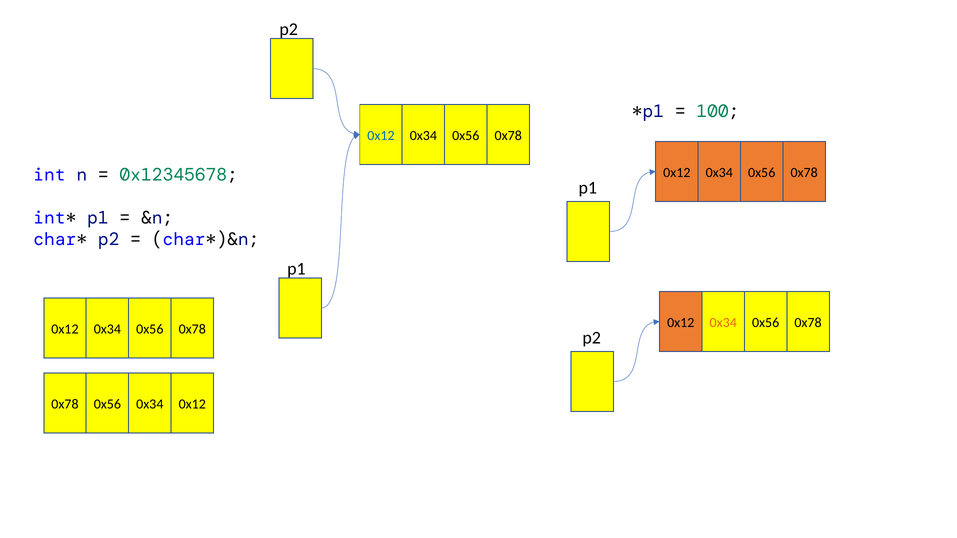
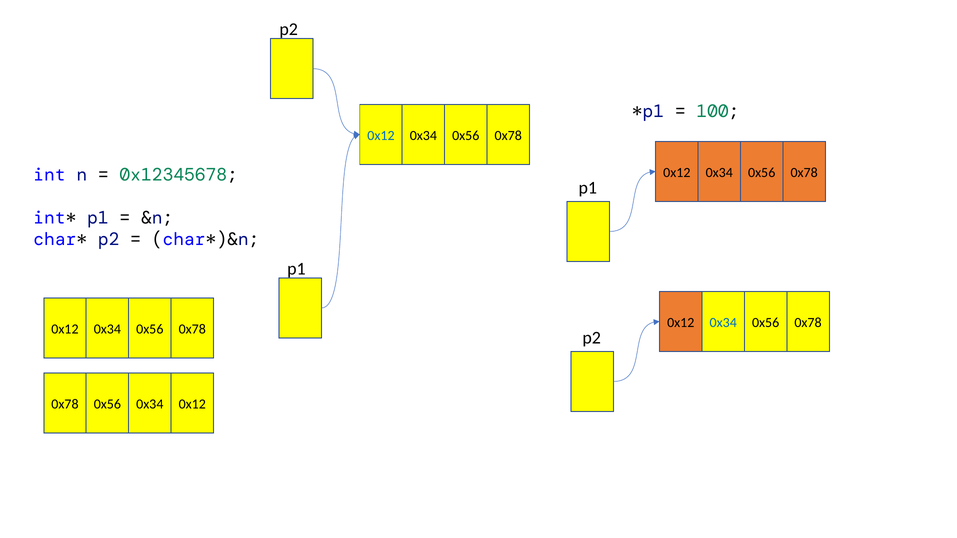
0x34 at (723, 323) colour: orange -> blue
